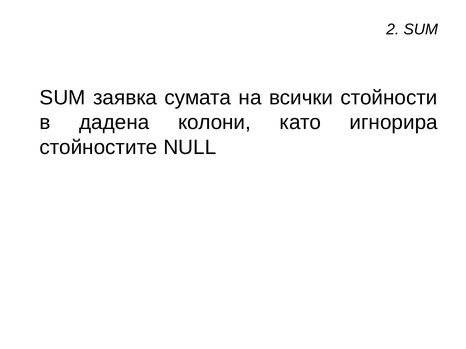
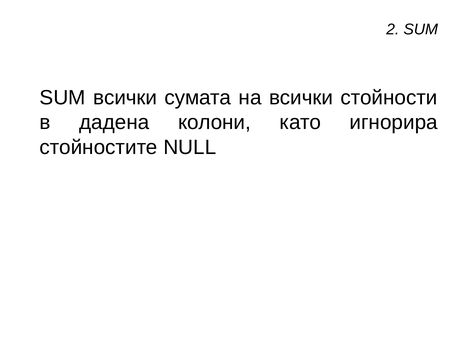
SUM заявка: заявка -> всички
